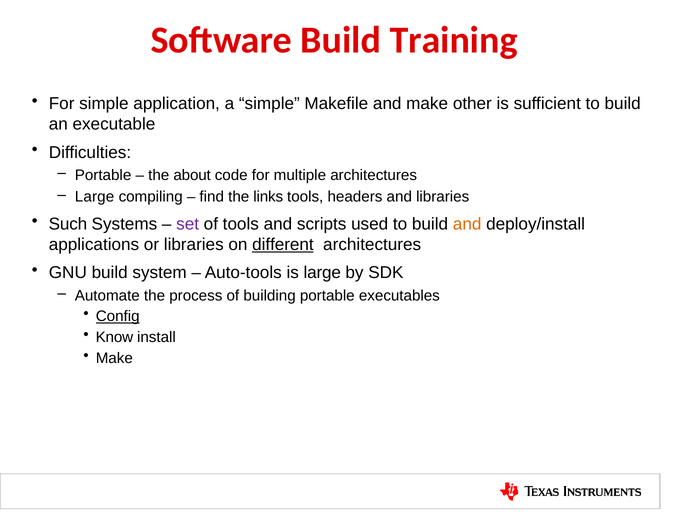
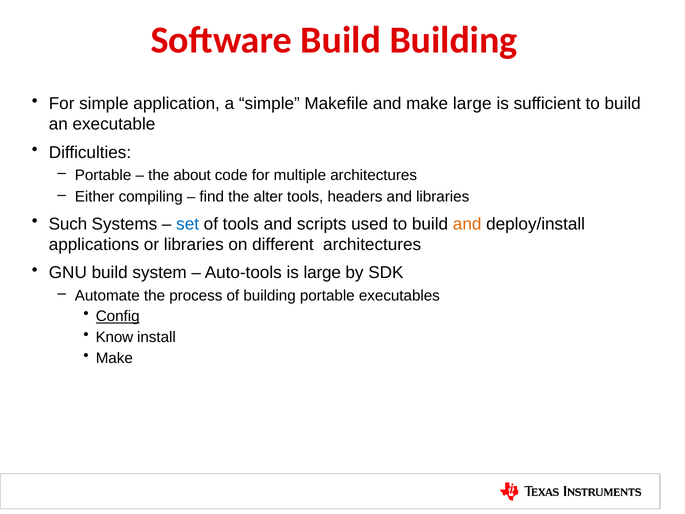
Build Training: Training -> Building
make other: other -> large
Large at (95, 197): Large -> Either
links: links -> alter
set colour: purple -> blue
different underline: present -> none
